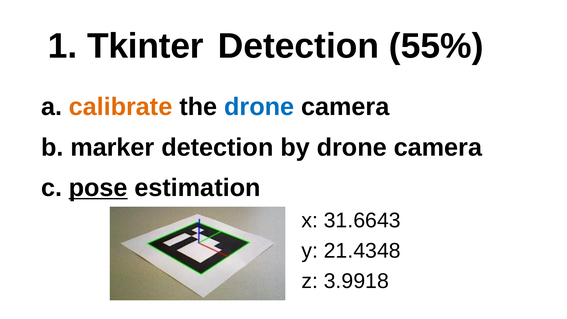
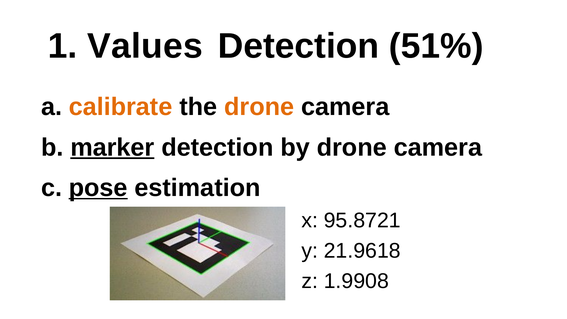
Tkinter: Tkinter -> Values
55%: 55% -> 51%
drone at (259, 107) colour: blue -> orange
marker underline: none -> present
31.6643: 31.6643 -> 95.8721
21.4348: 21.4348 -> 21.9618
3.9918: 3.9918 -> 1.9908
